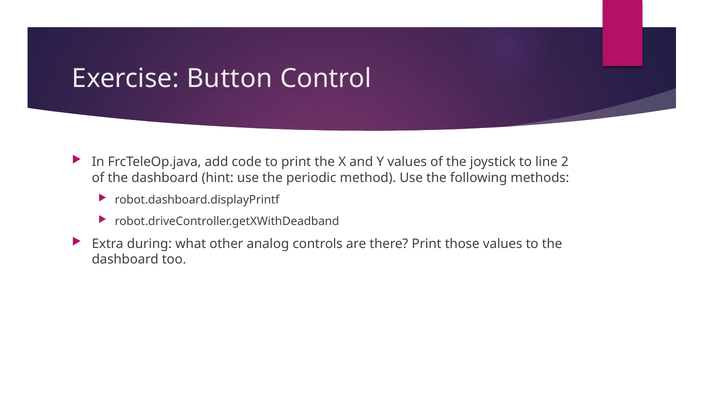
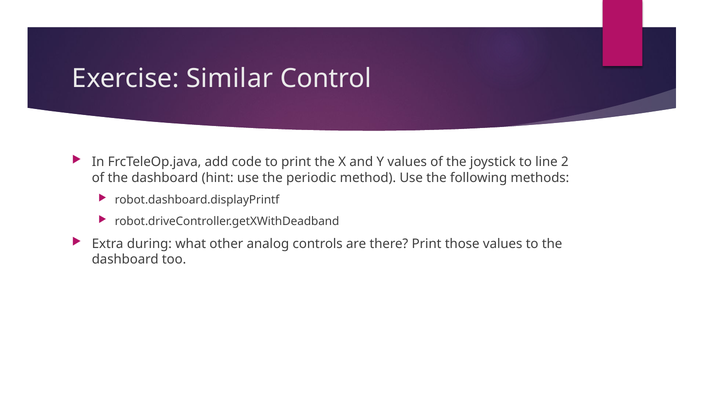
Button: Button -> Similar
